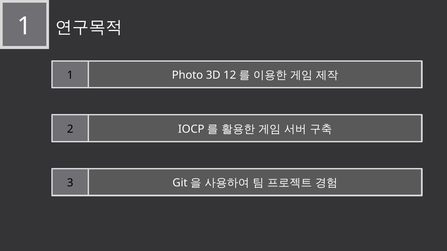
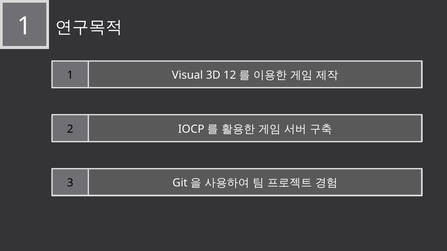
Photo: Photo -> Visual
